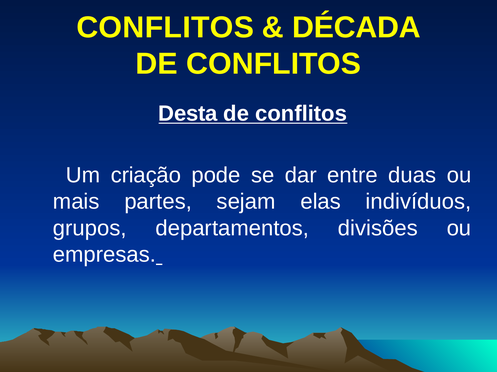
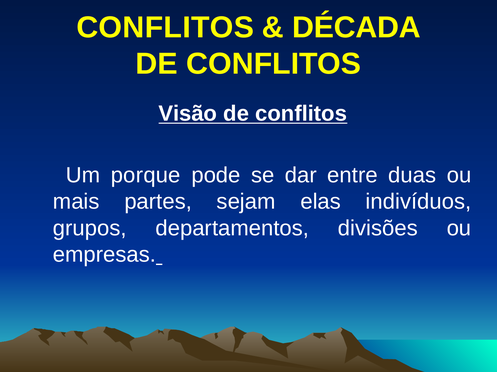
Desta: Desta -> Visão
criação: criação -> porque
